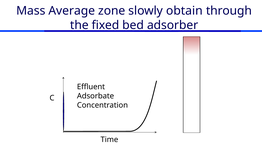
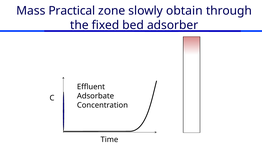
Average: Average -> Practical
